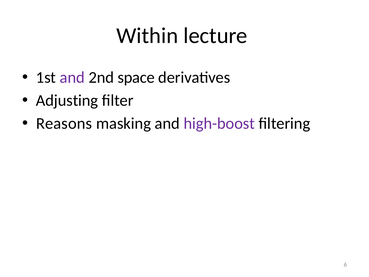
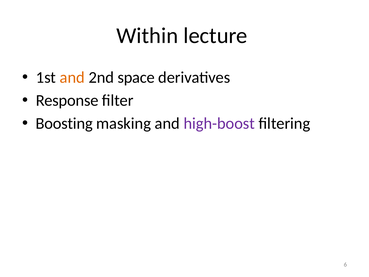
and at (72, 77) colour: purple -> orange
Adjusting: Adjusting -> Response
Reasons: Reasons -> Boosting
